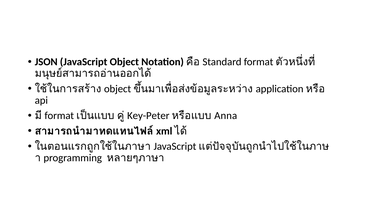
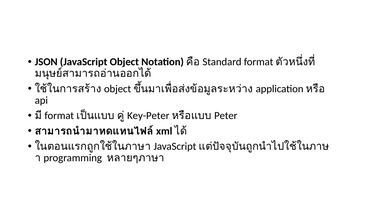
Anna: Anna -> Peter
